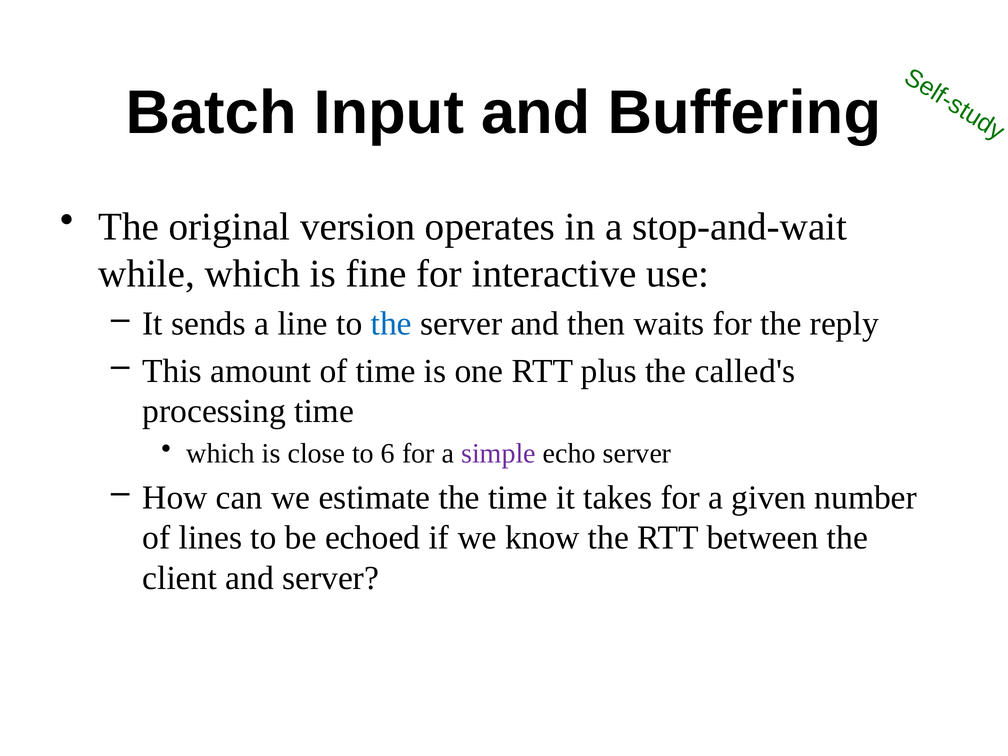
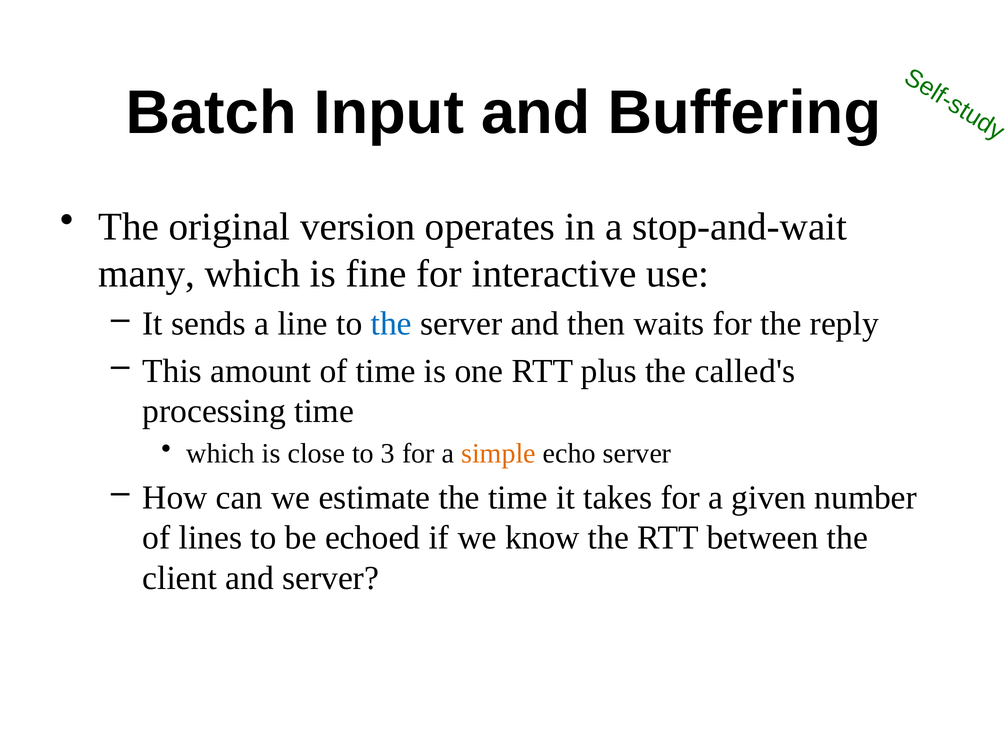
while: while -> many
6: 6 -> 3
simple colour: purple -> orange
